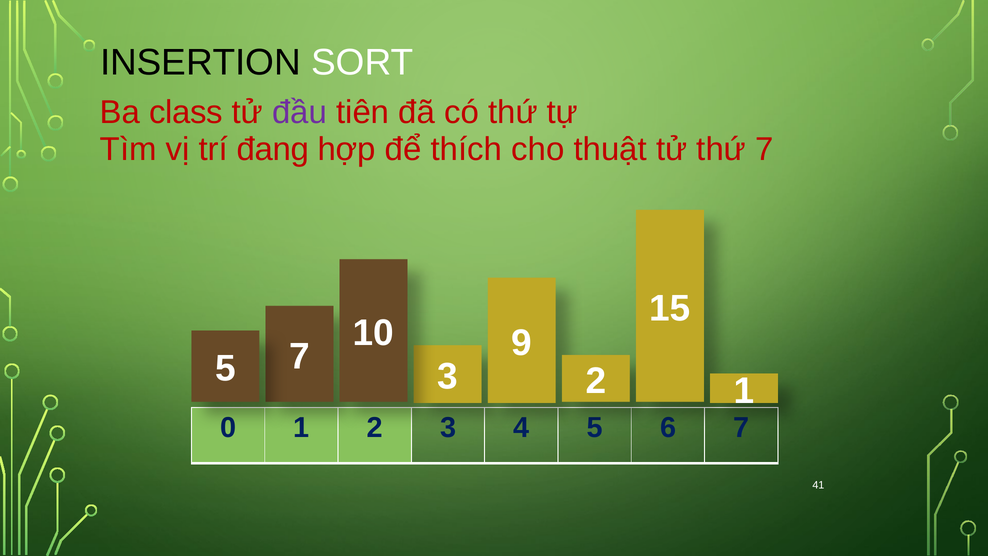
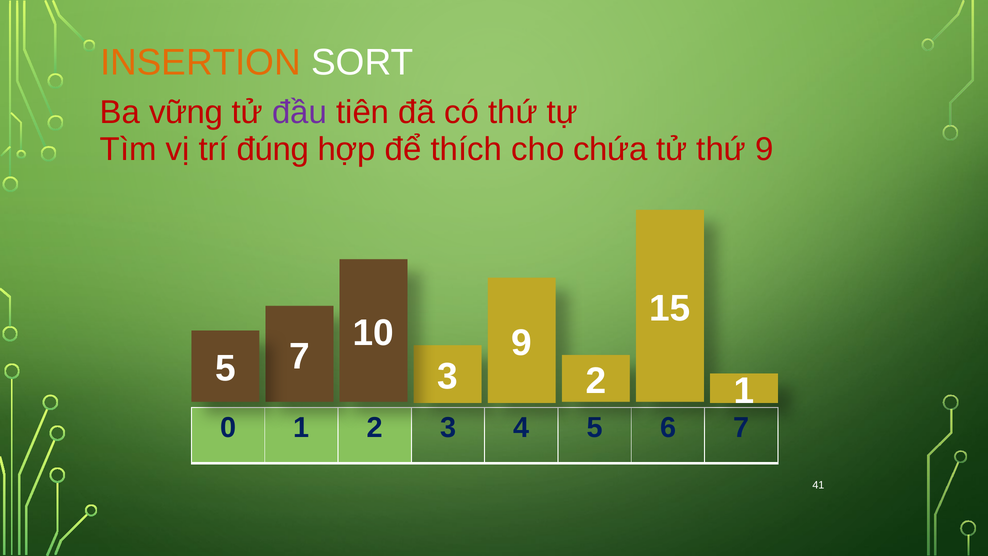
INSERTION colour: black -> orange
class: class -> vững
đang: đang -> đúng
thuật: thuật -> chứa
thứ 7: 7 -> 9
